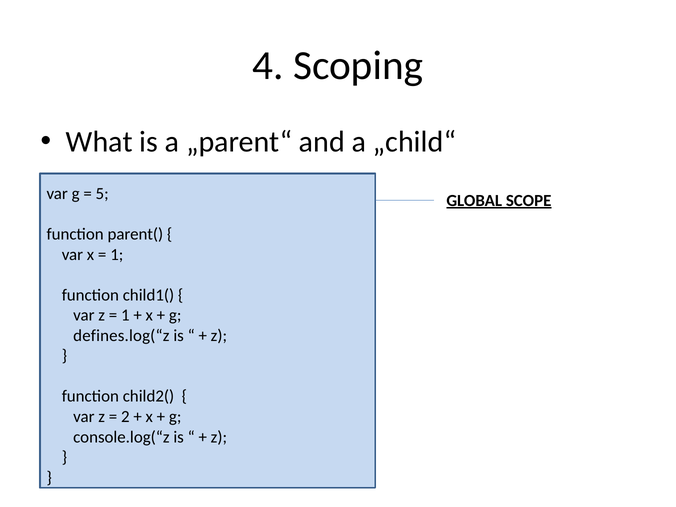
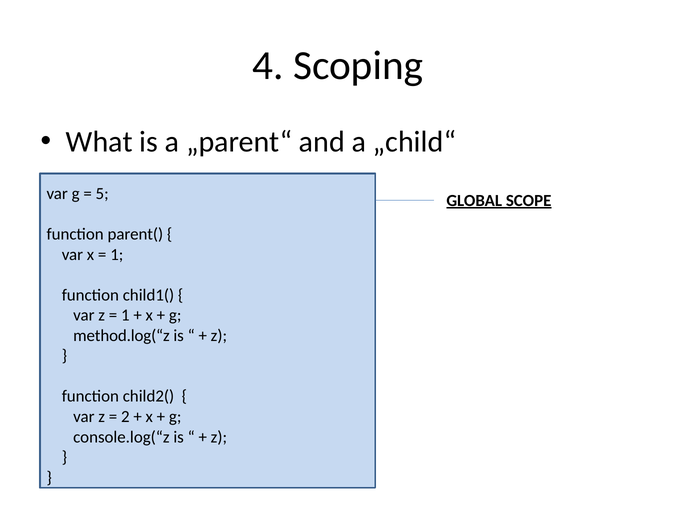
defines.log(“z: defines.log(“z -> method.log(“z
